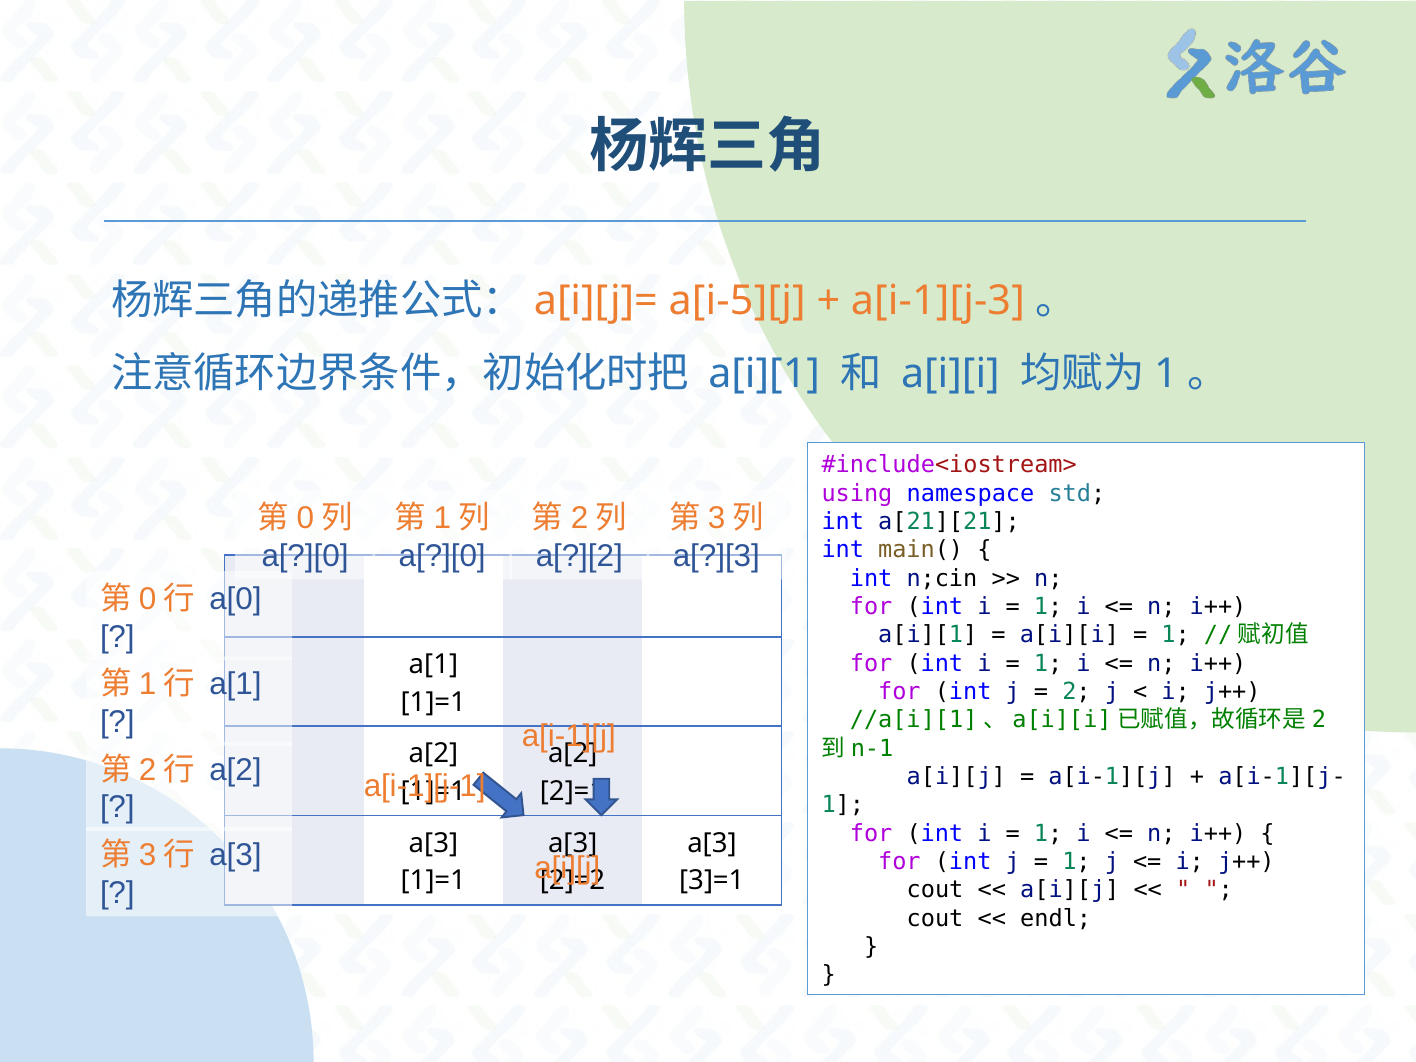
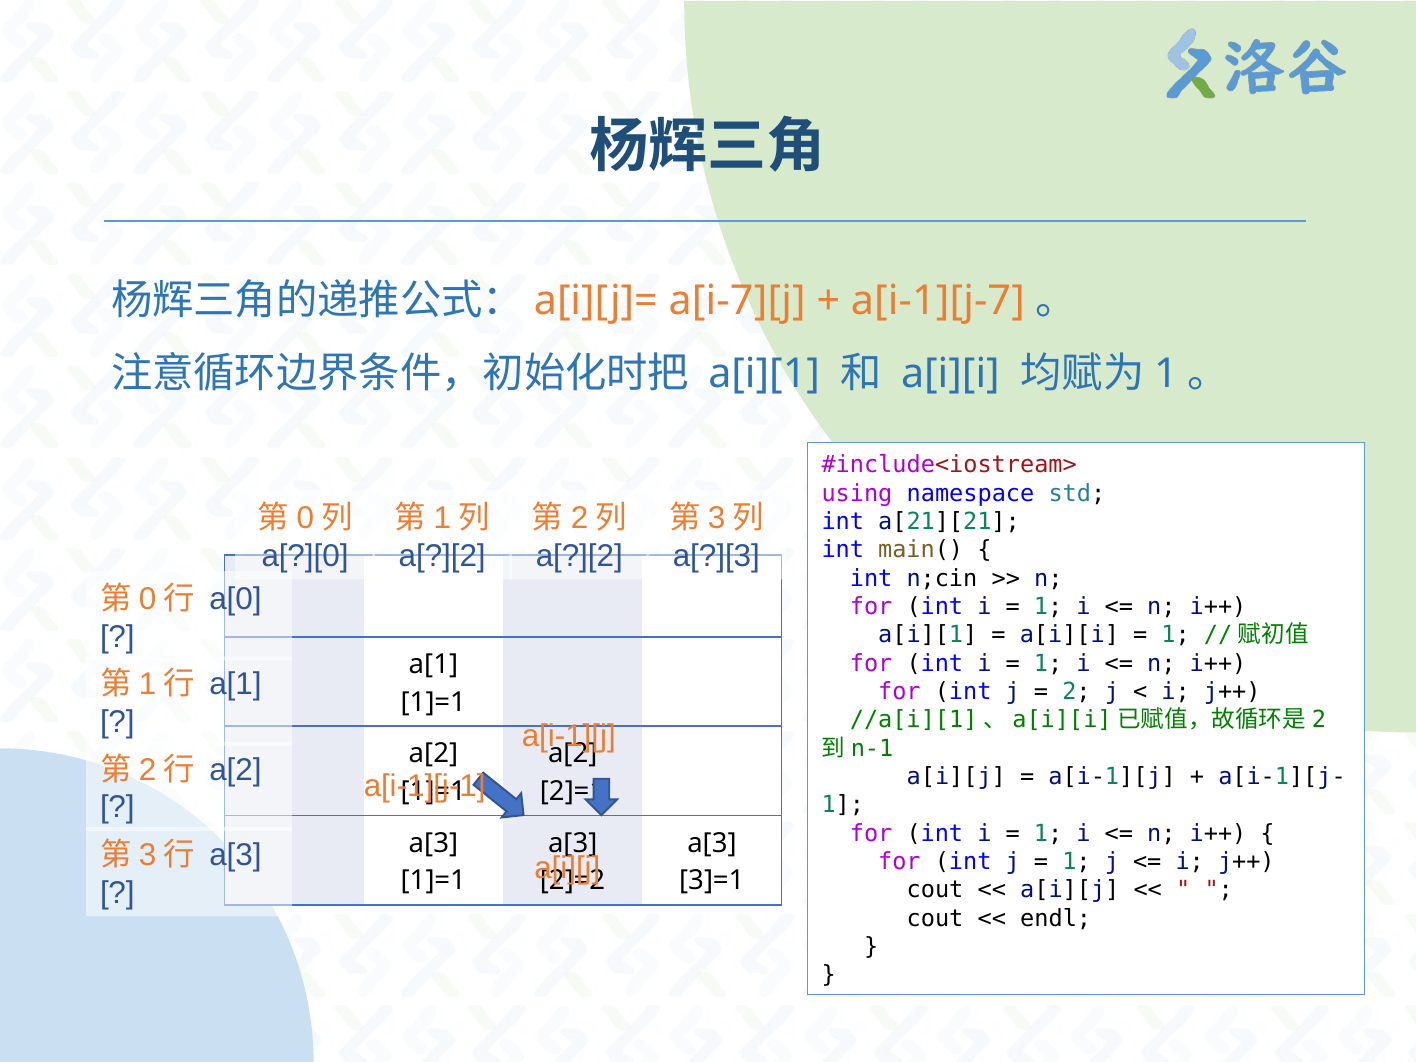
a[i-5][j: a[i-5][j -> a[i-7][j
a[i-1][j-3: a[i-1][j-3 -> a[i-1][j-7
a[?][0 at (442, 556): a[?][0 -> a[?][2
